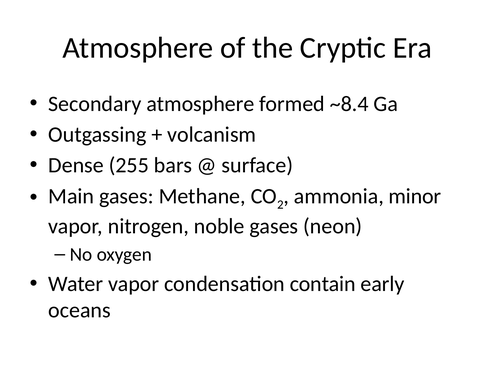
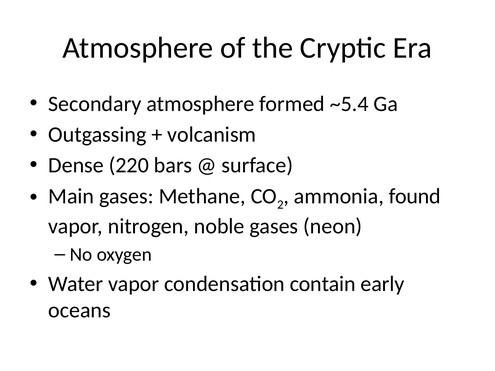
~8.4: ~8.4 -> ~5.4
255: 255 -> 220
minor: minor -> found
